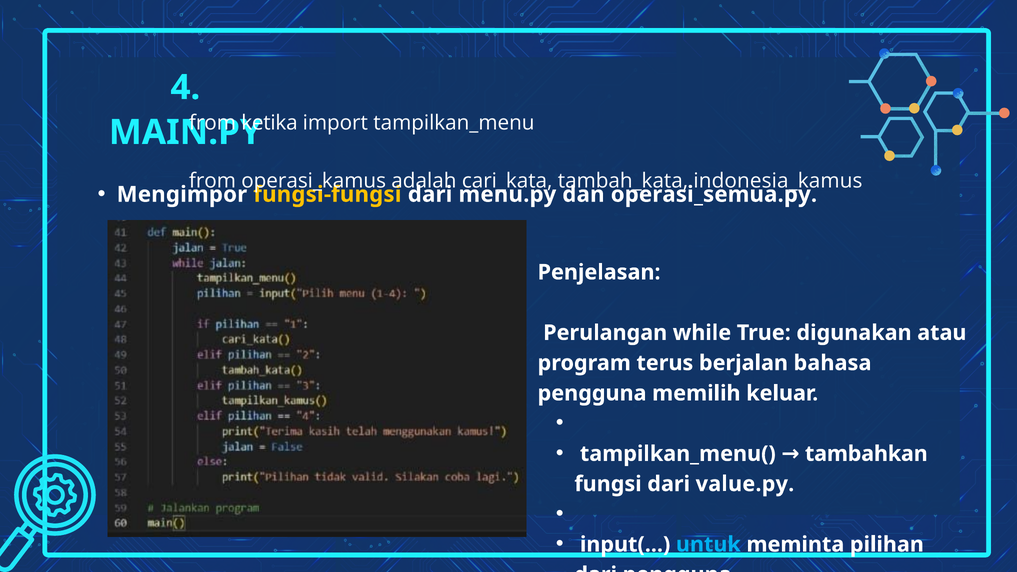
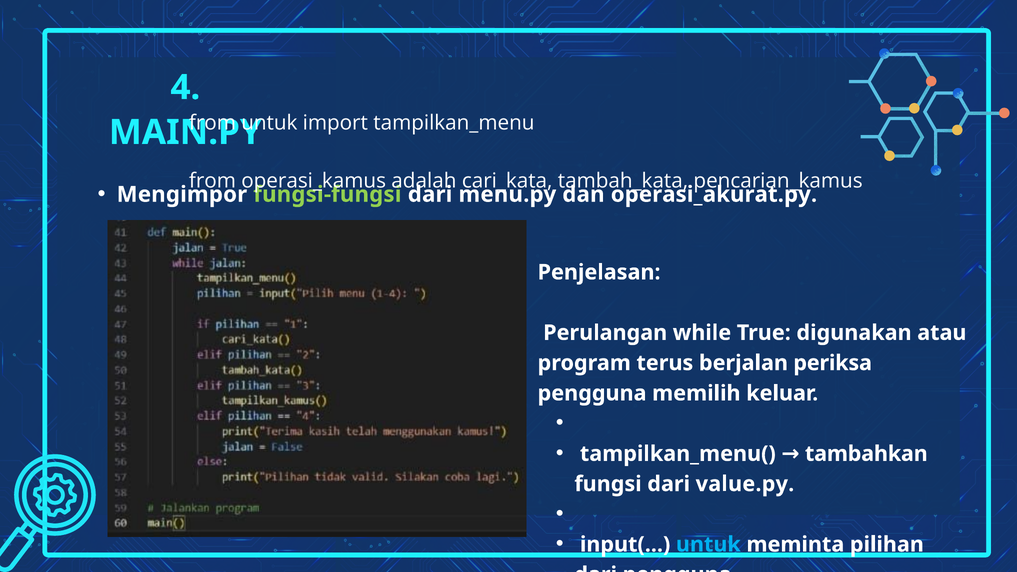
ketika at (269, 123): ketika -> untuk
indonesia_kamus: indonesia_kamus -> pencarian_kamus
fungsi-fungsi colour: yellow -> light green
operasi_semua.py: operasi_semua.py -> operasi_akurat.py
bahasa: bahasa -> periksa
